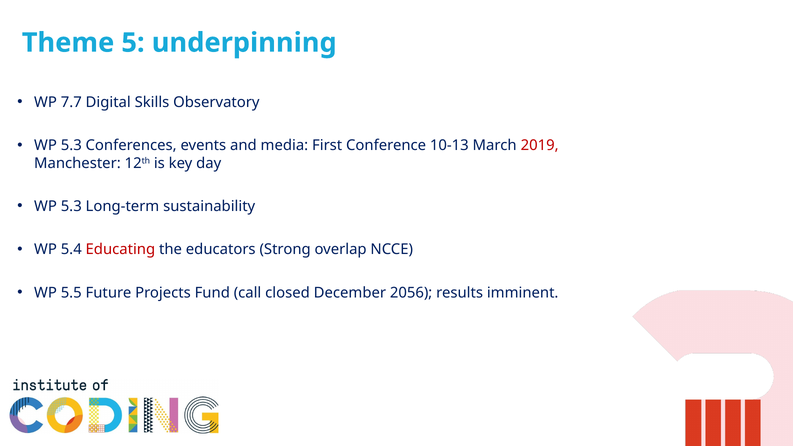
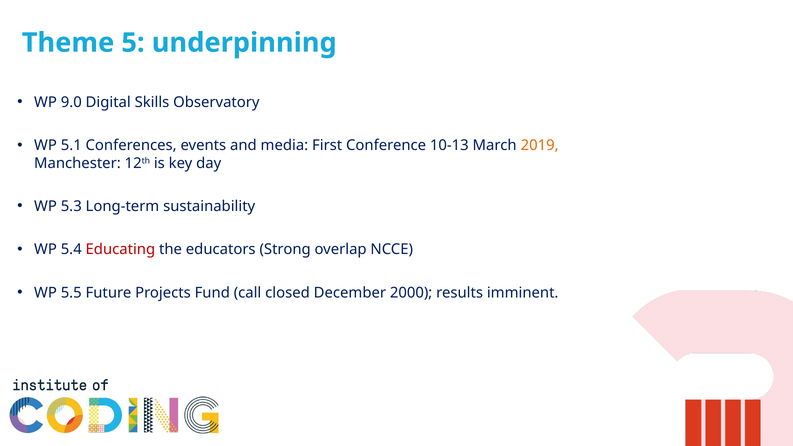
7.7: 7.7 -> 9.0
5.3 at (71, 145): 5.3 -> 5.1
2019 colour: red -> orange
2056: 2056 -> 2000
